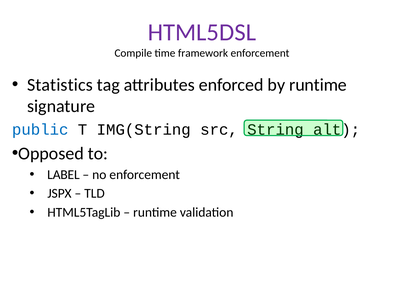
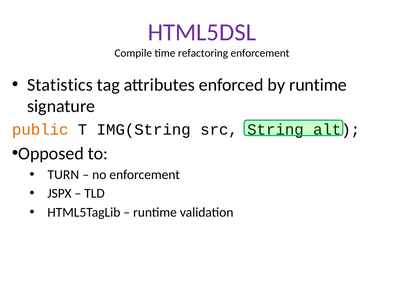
framework: framework -> refactoring
public colour: blue -> orange
LABEL: LABEL -> TURN
